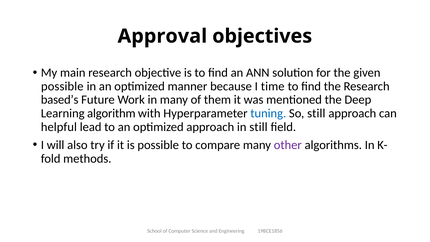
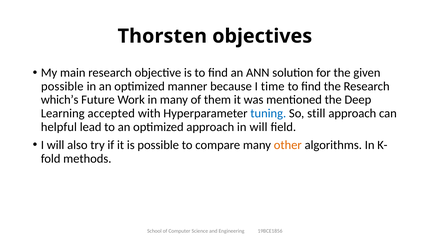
Approval: Approval -> Thorsten
based’s: based’s -> which’s
algorithm: algorithm -> accepted
in still: still -> will
other colour: purple -> orange
